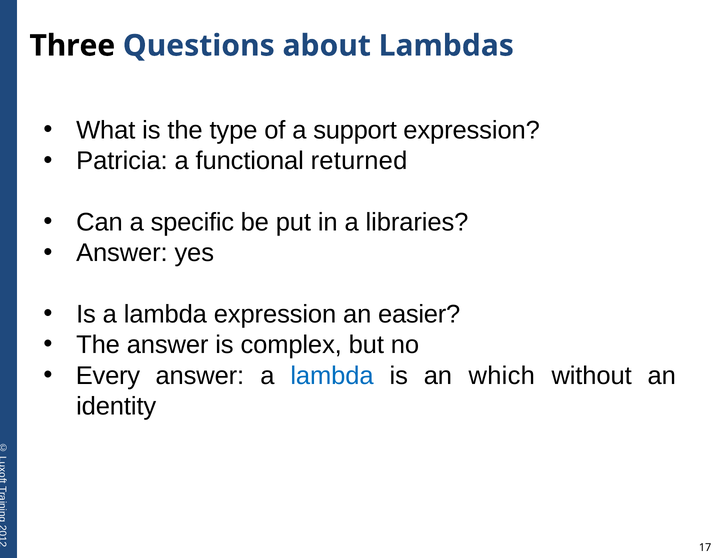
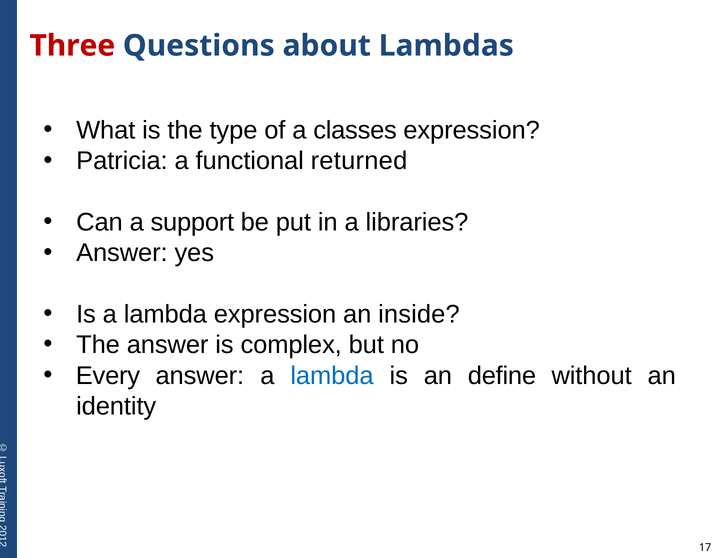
Three colour: black -> red
support: support -> classes
specific: specific -> support
easier: easier -> inside
which: which -> define
